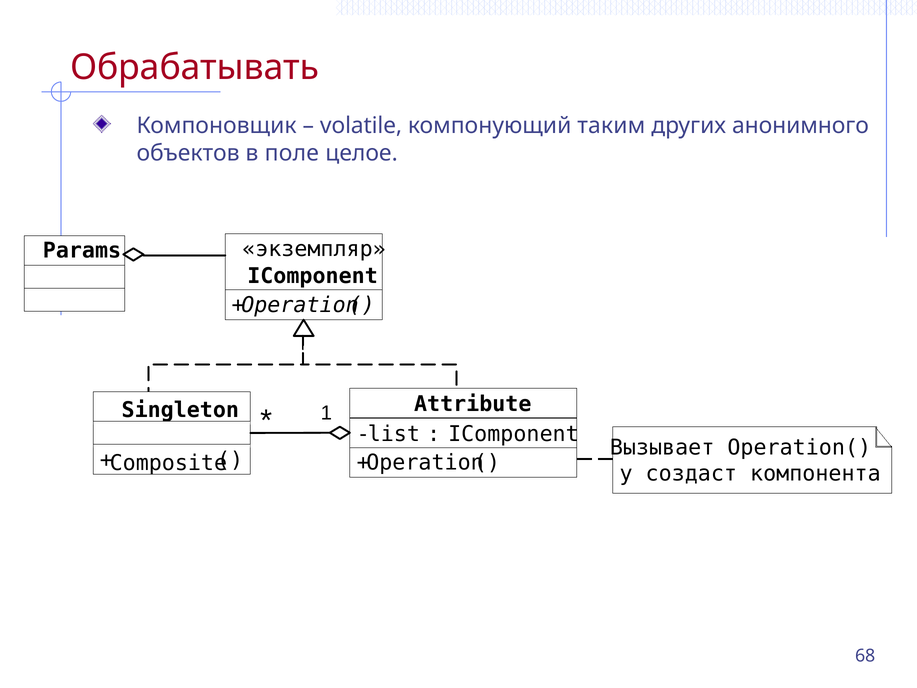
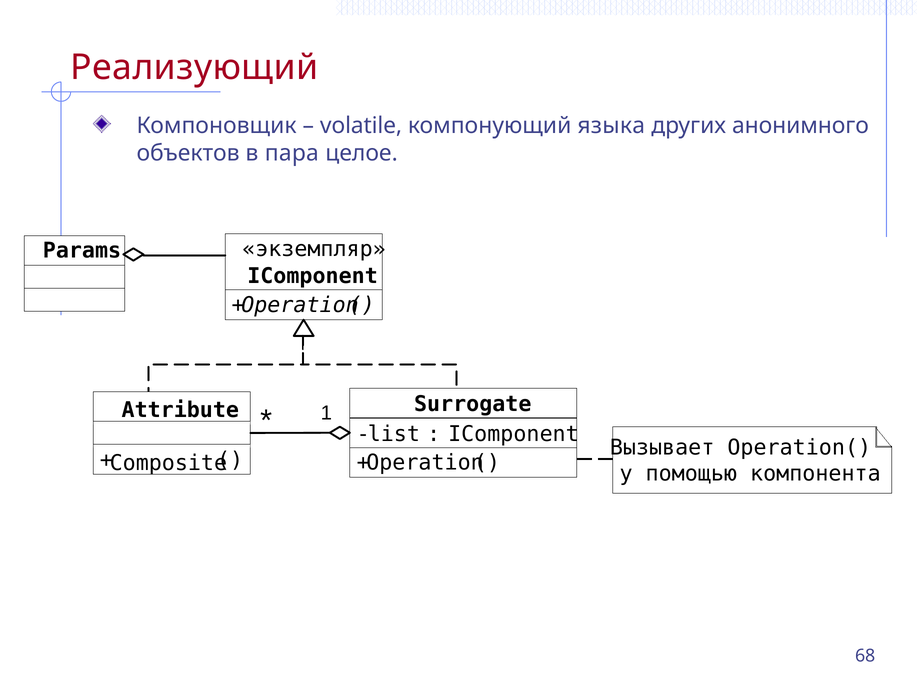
Обрабатывать: Обрабатывать -> Реализующий
таким: таким -> языка
поле: поле -> пара
Attribute: Attribute -> Surrogate
Singleton: Singleton -> Attribute
создаст: создаст -> помощью
